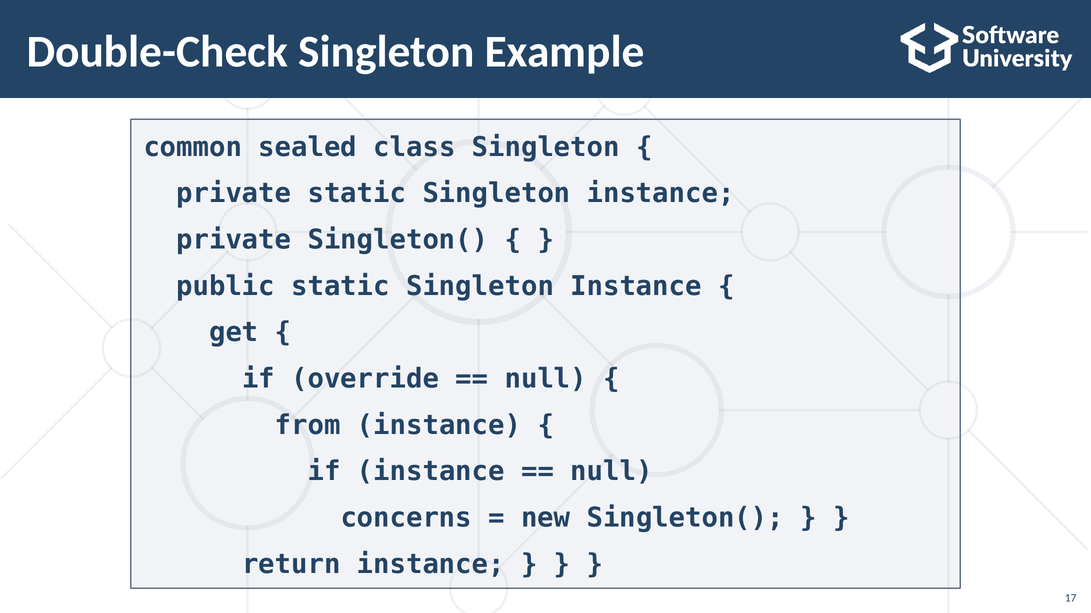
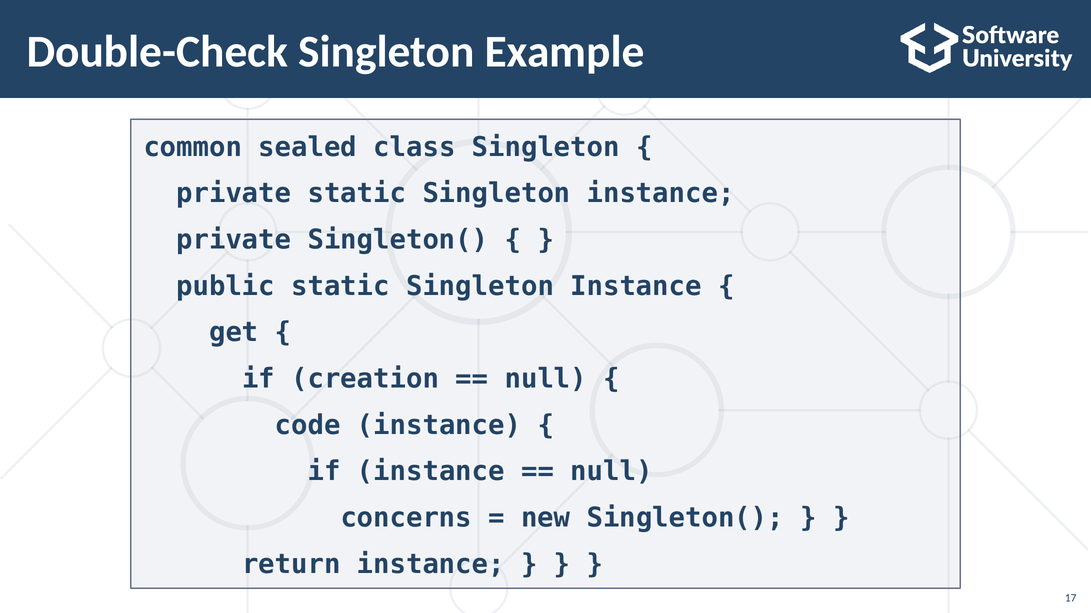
override: override -> creation
from: from -> code
